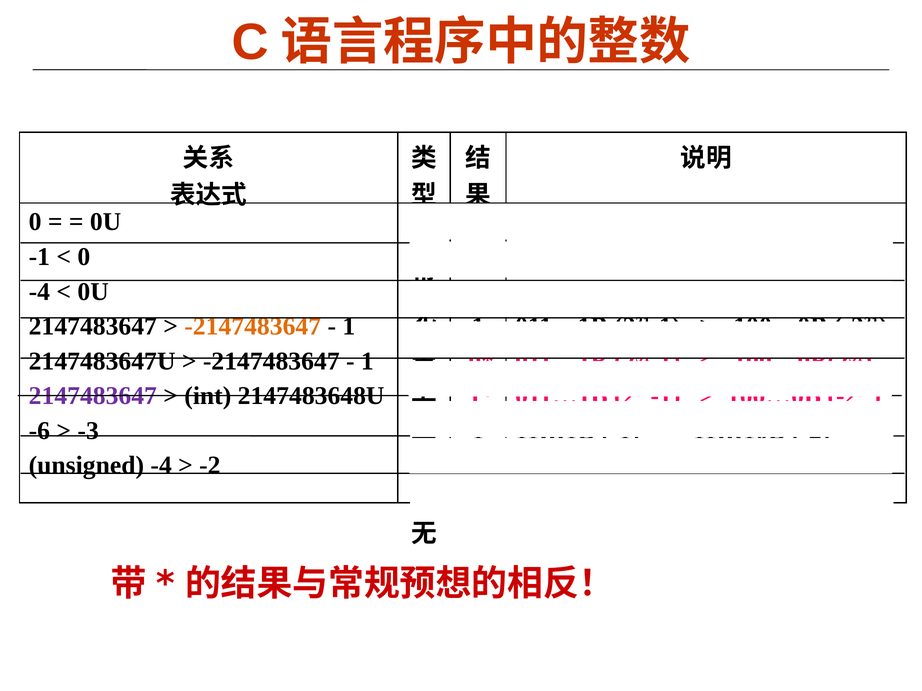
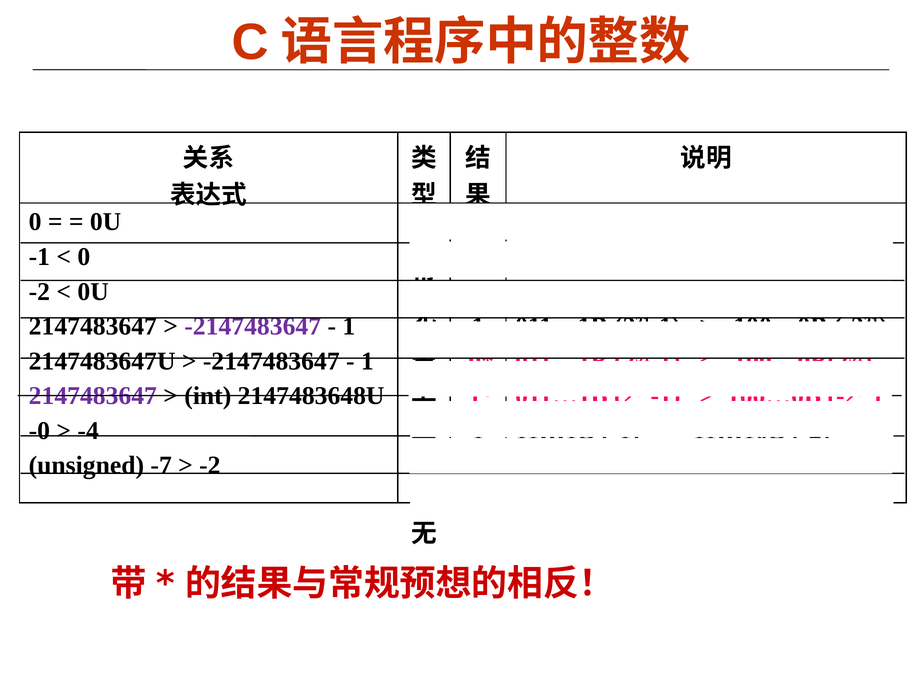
-4 at (39, 292): -4 -> -2
-2147483647 at (253, 327) colour: orange -> purple
-6: -6 -> -0
-3: -3 -> -4
unsigned -4: -4 -> -7
